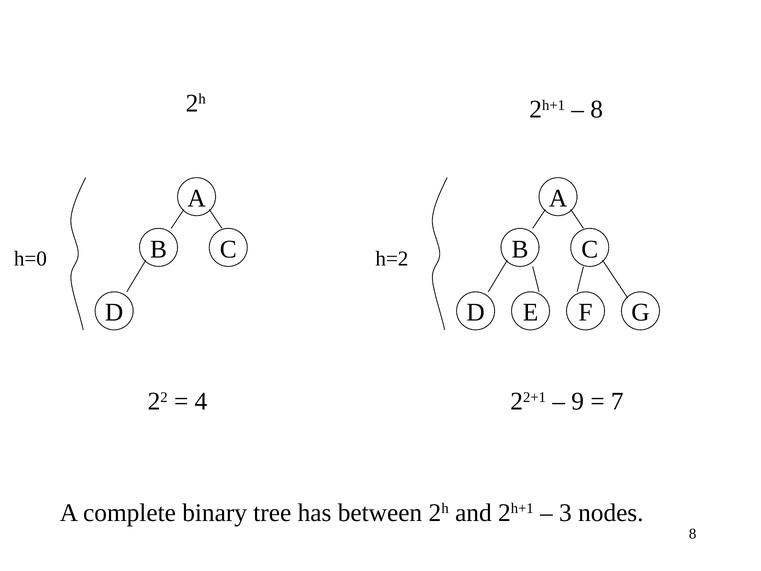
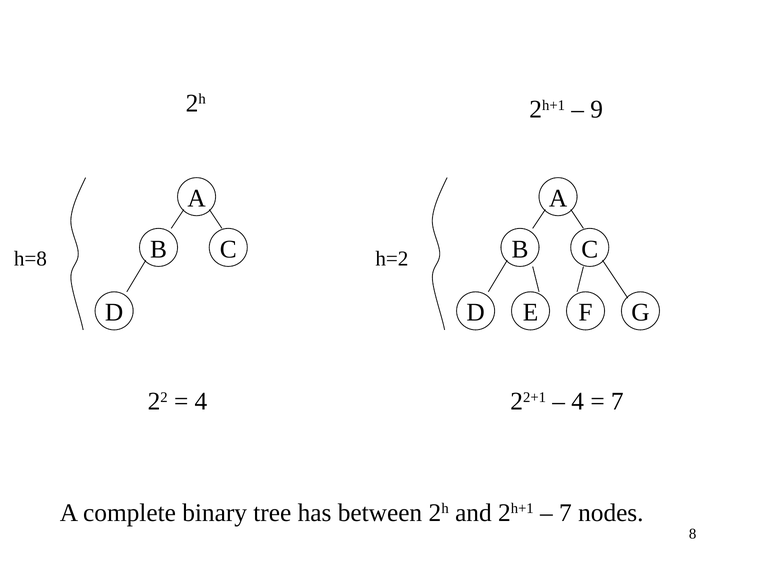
8 at (597, 109): 8 -> 9
h=0: h=0 -> h=8
9 at (578, 401): 9 -> 4
3 at (565, 512): 3 -> 7
